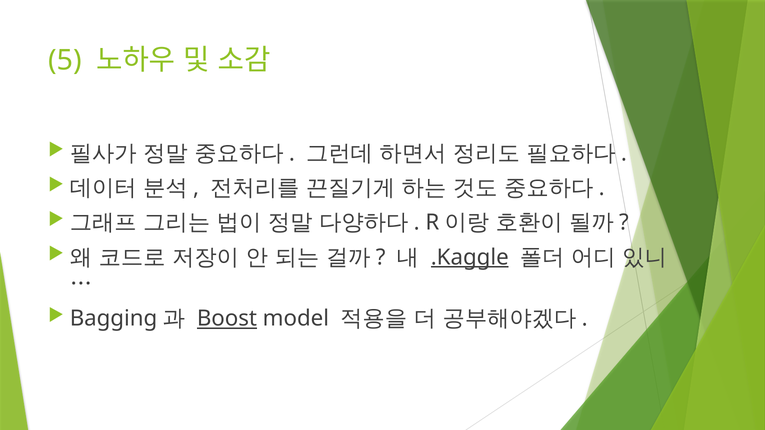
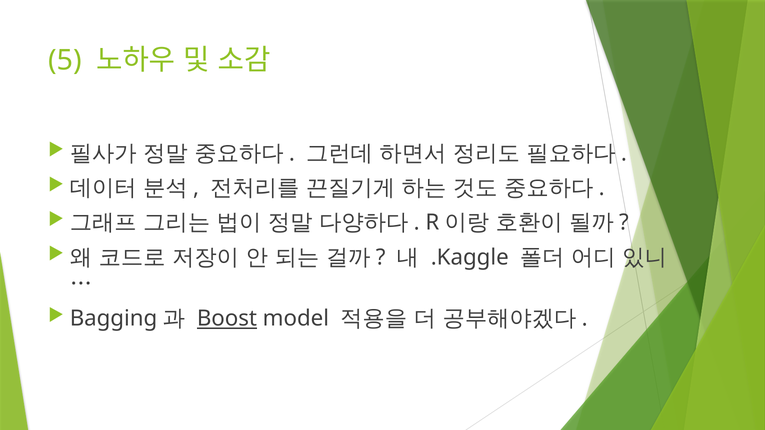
.Kaggle underline: present -> none
